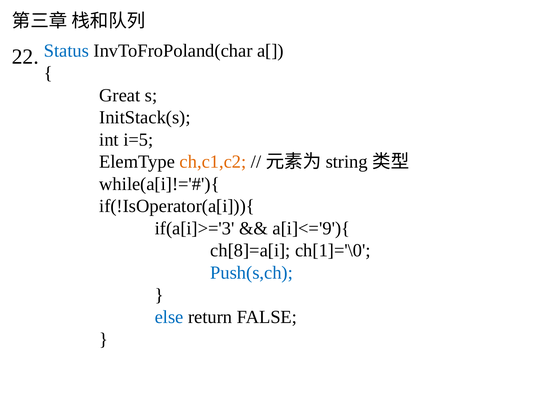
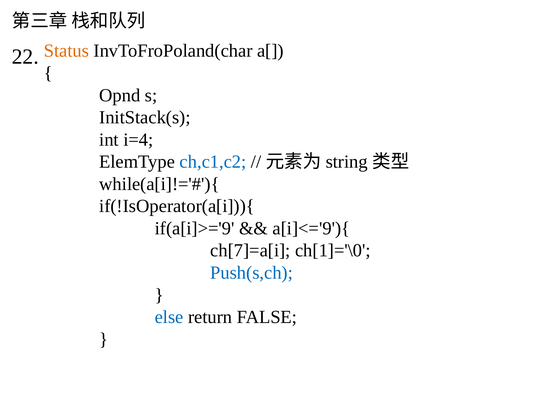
Status colour: blue -> orange
Great: Great -> Opnd
i=5: i=5 -> i=4
ch,c1,c2 colour: orange -> blue
if(a[i]>='3: if(a[i]>='3 -> if(a[i]>='9
ch[8]=a[i: ch[8]=a[i -> ch[7]=a[i
